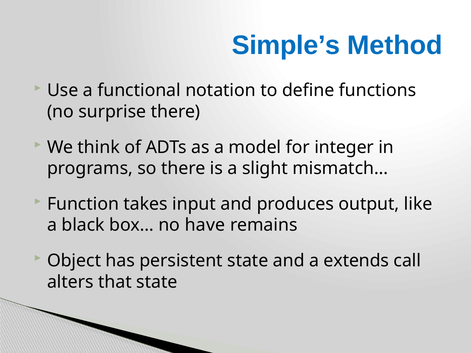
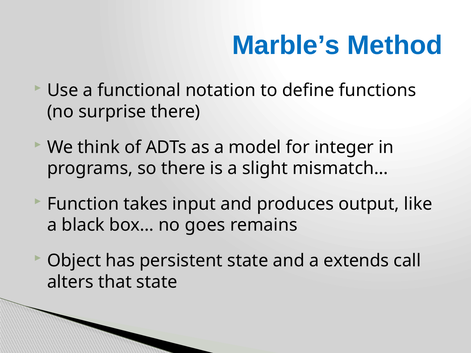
Simple’s: Simple’s -> Marble’s
have: have -> goes
